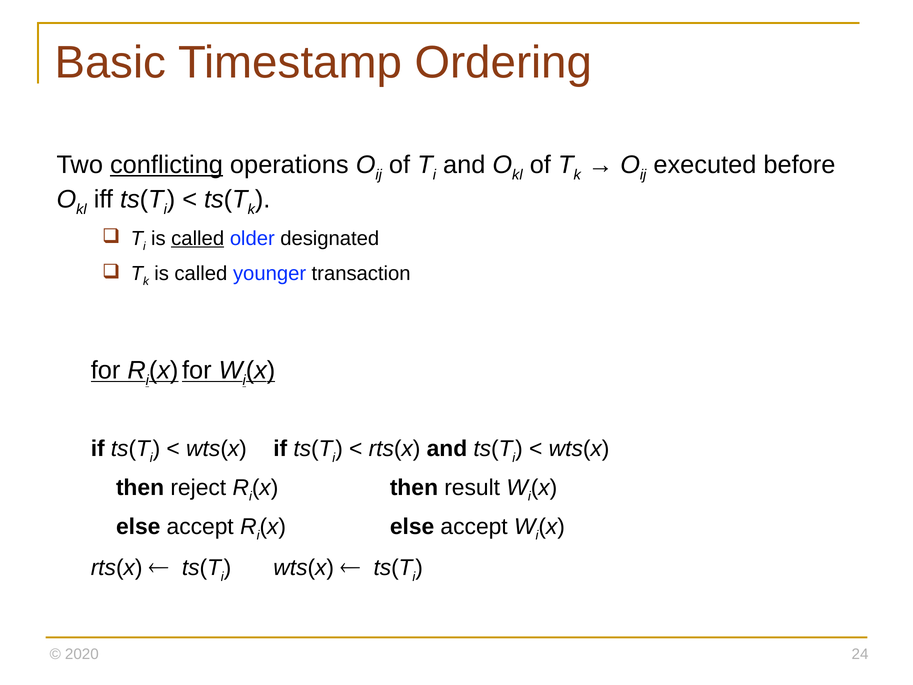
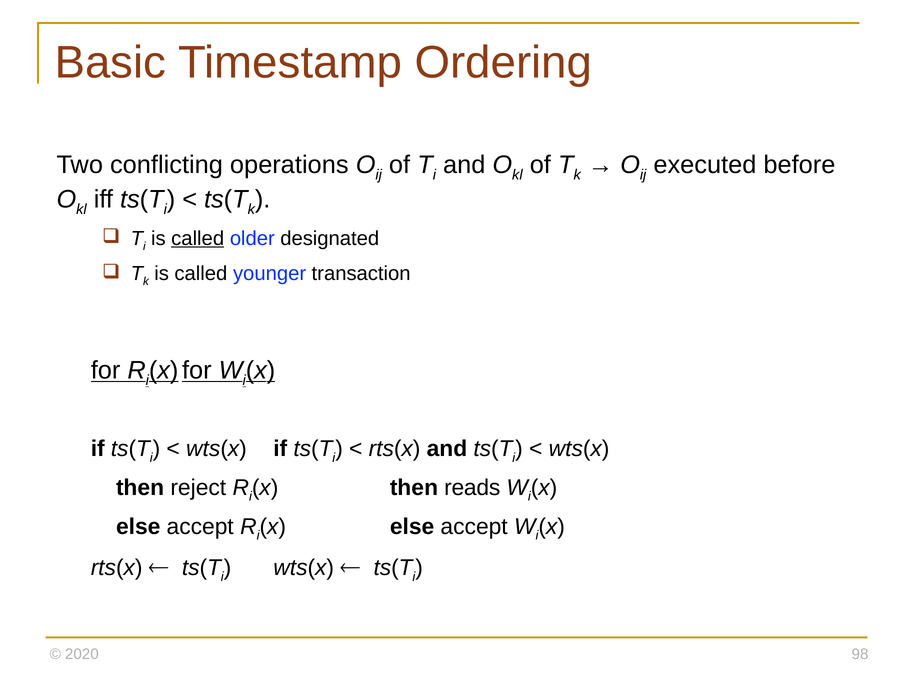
conflicting underline: present -> none
result: result -> reads
24: 24 -> 98
